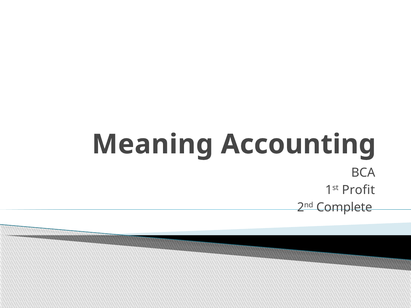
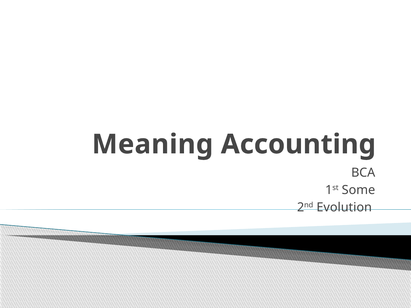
Profit: Profit -> Some
Complete: Complete -> Evolution
